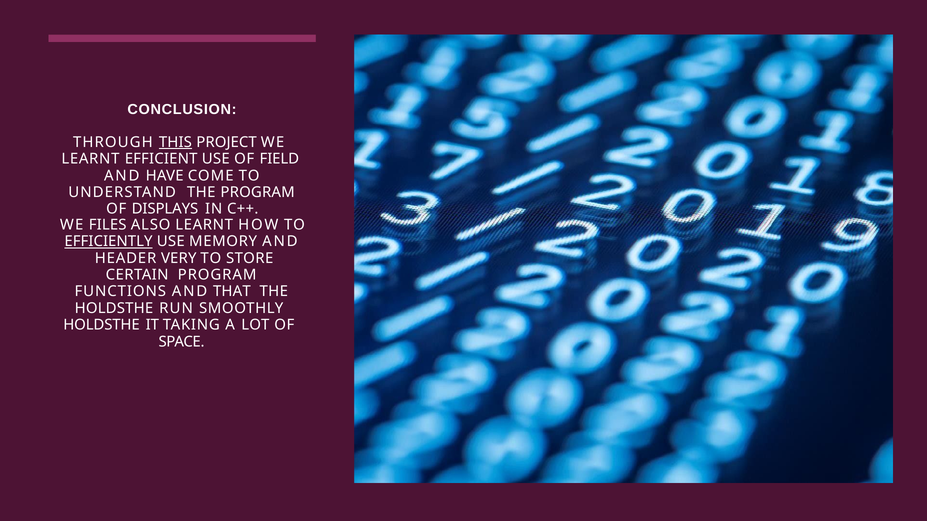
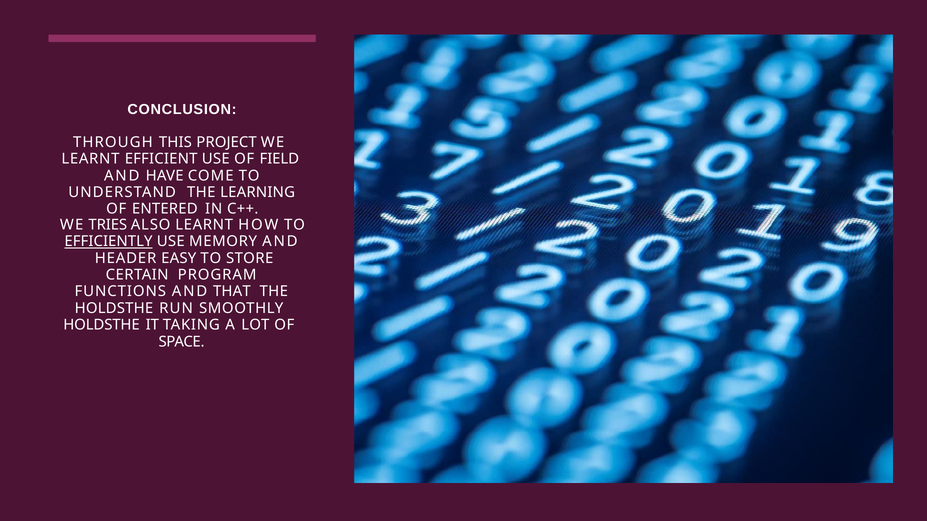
THIS underline: present -> none
THE PROGRAM: PROGRAM -> LEARNING
DISPLAYS: DISPLAYS -> ENTERED
FILES: FILES -> TRIES
VERY: VERY -> EASY
